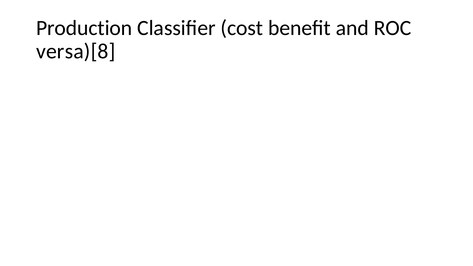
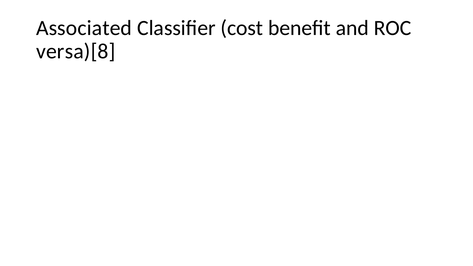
Production: Production -> Associated
